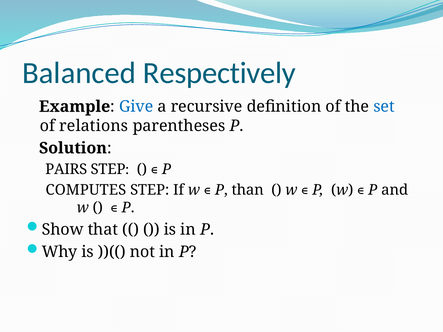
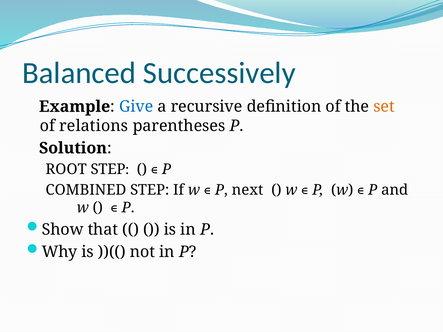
Respectively: Respectively -> Successively
set colour: blue -> orange
PAIRS: PAIRS -> ROOT
COMPUTES: COMPUTES -> COMBINED
than: than -> next
